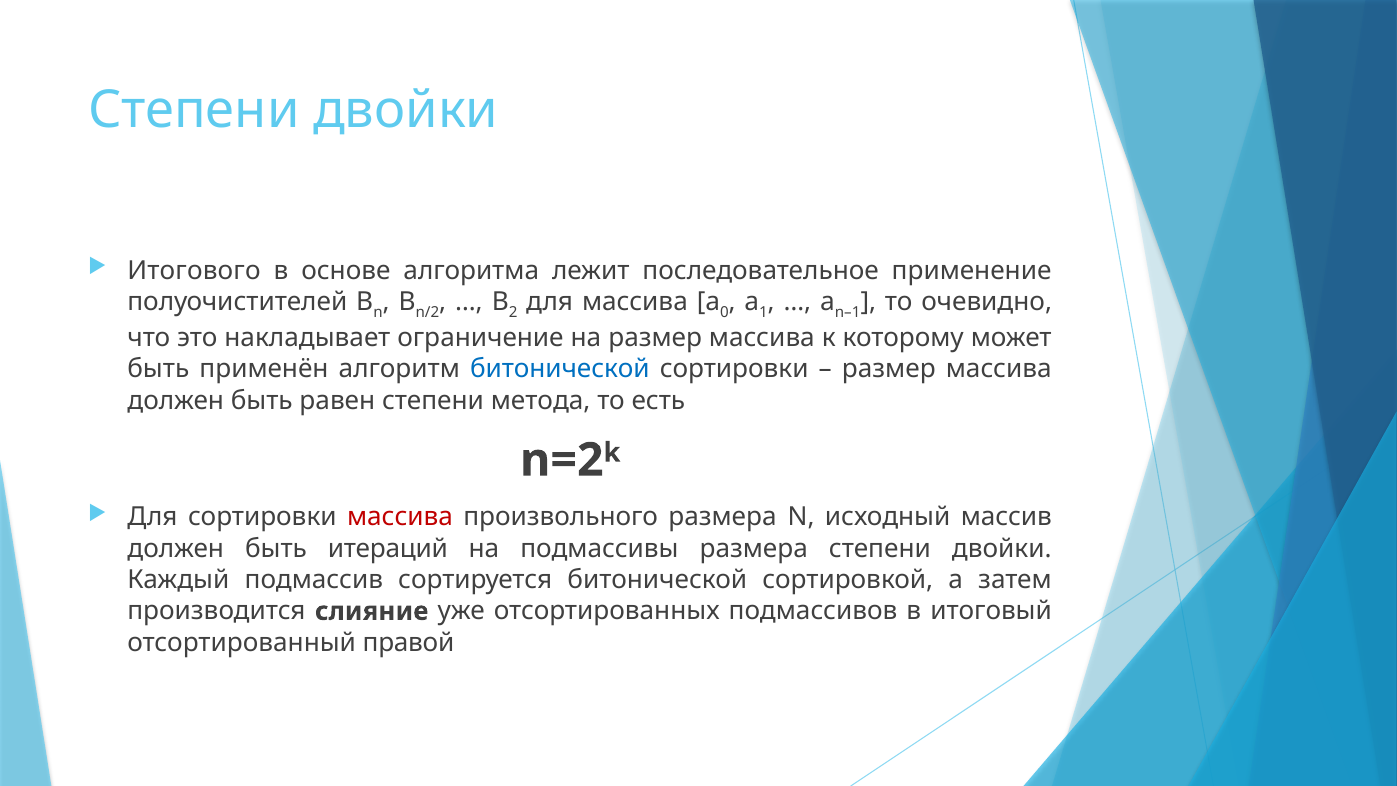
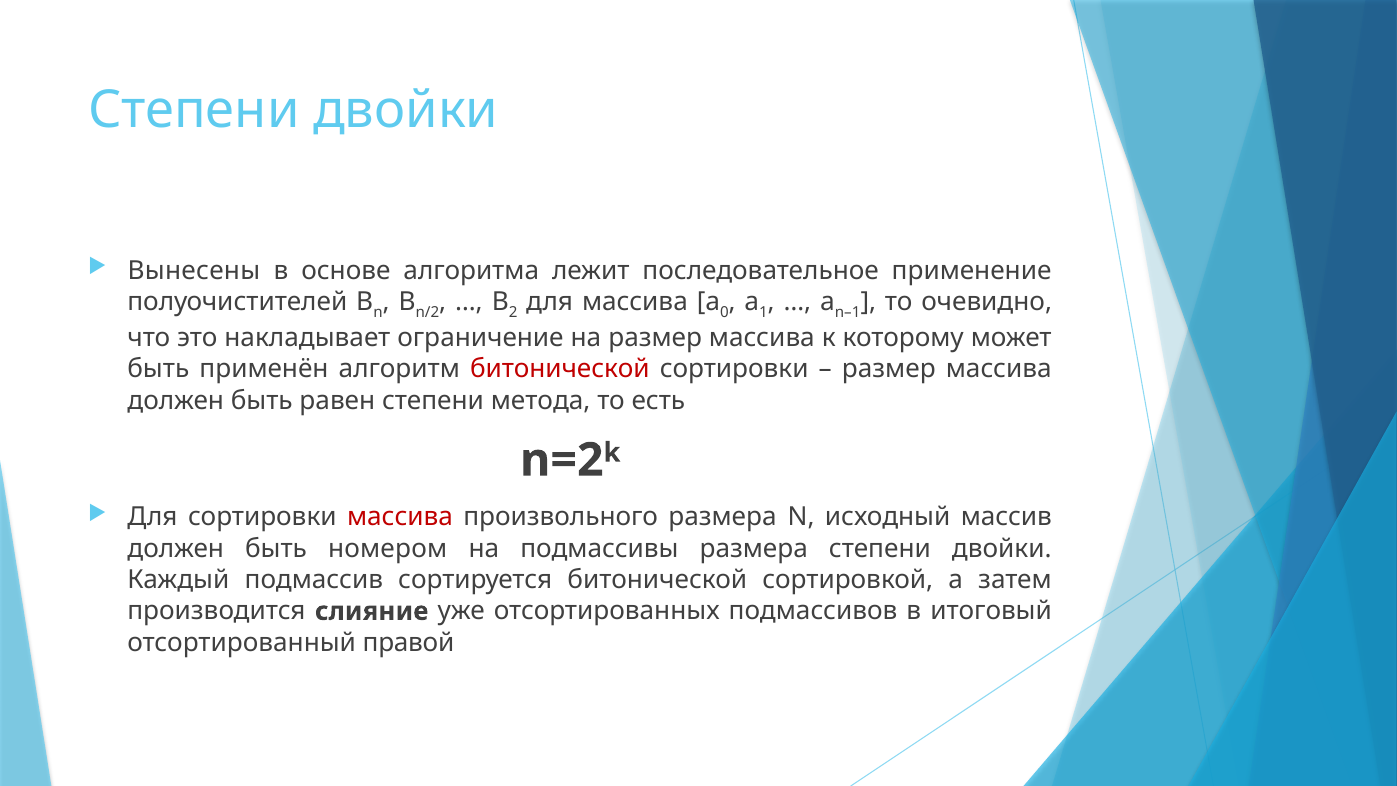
Итогового: Итогового -> Вынесены
битонической at (560, 369) colour: blue -> red
итераций: итераций -> номером
